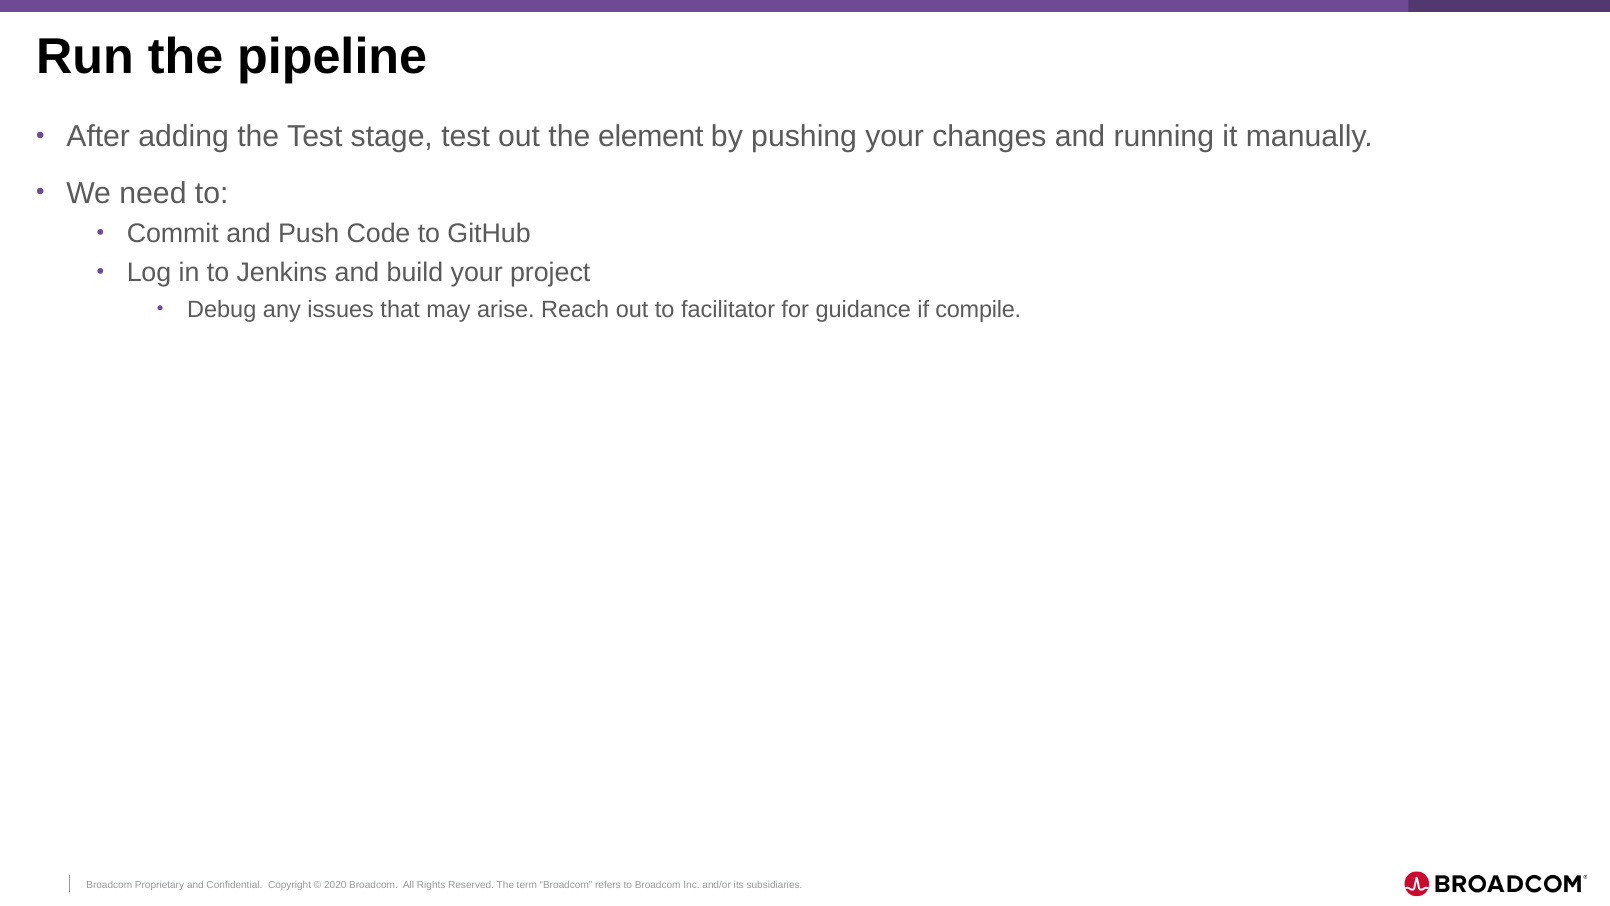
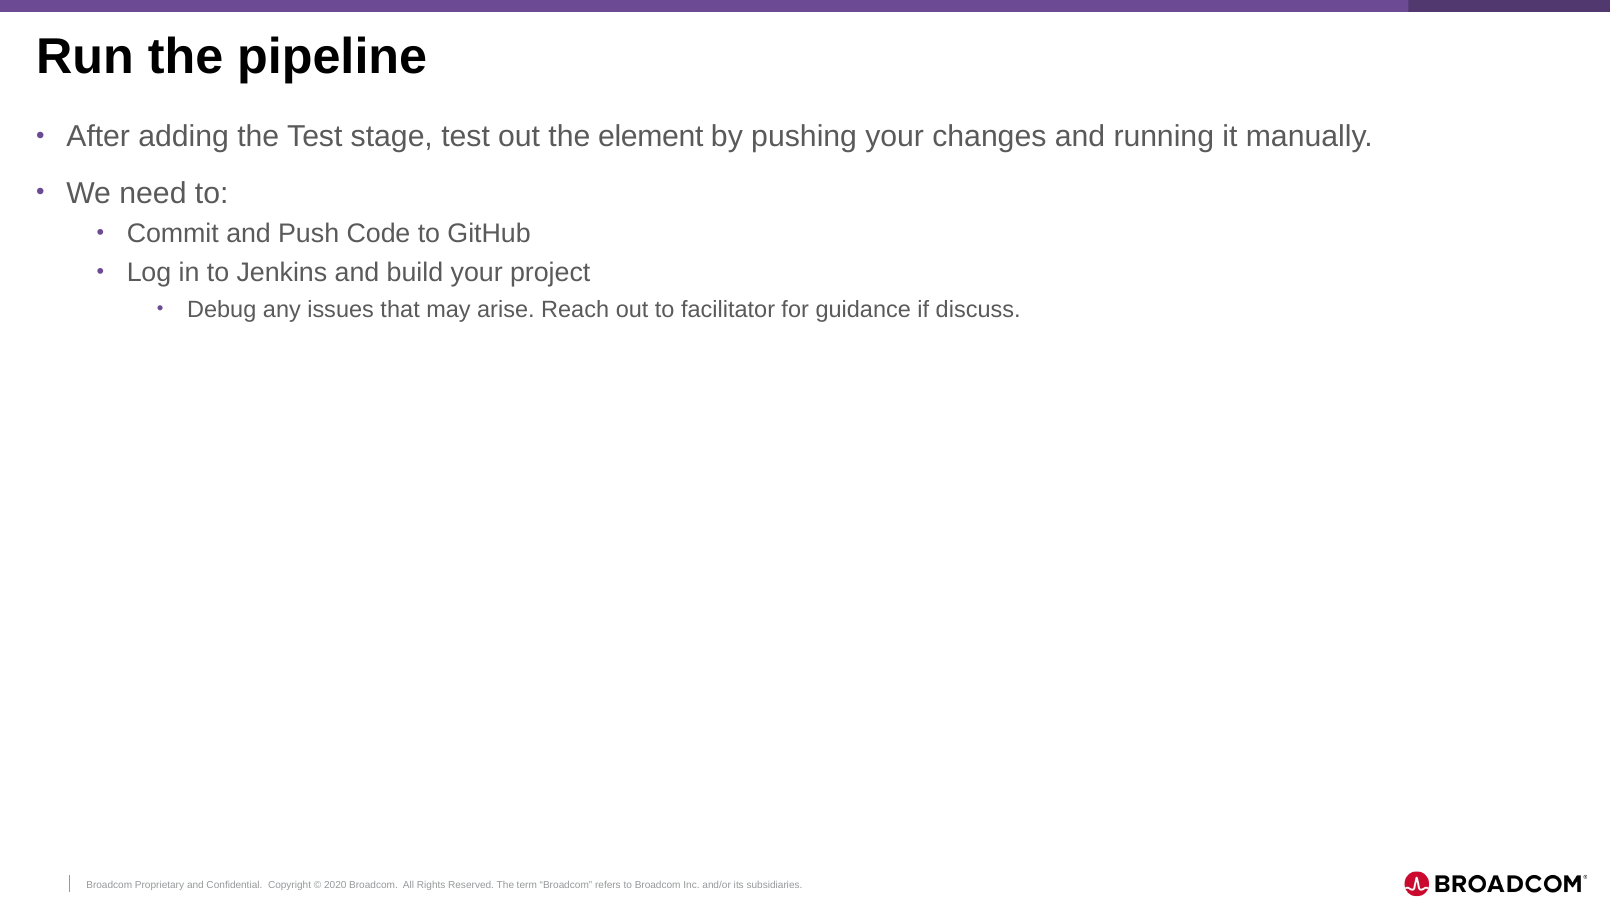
compile: compile -> discuss
